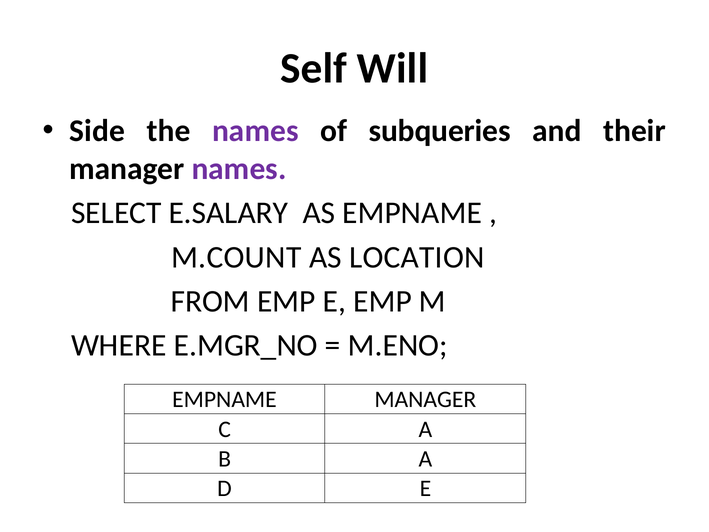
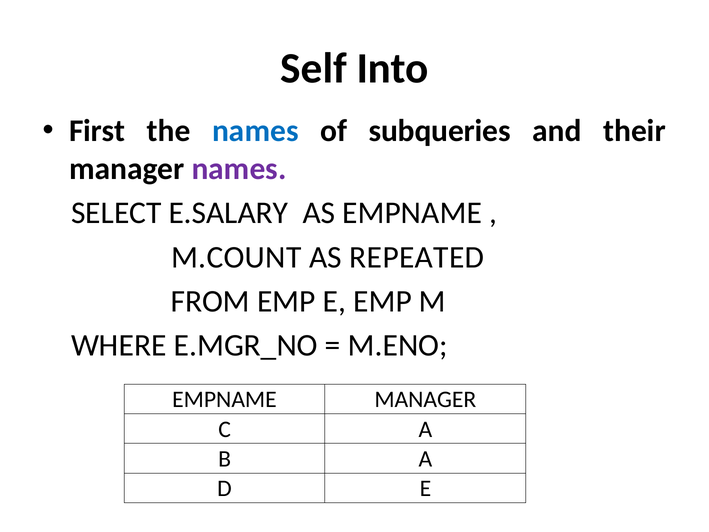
Will: Will -> Into
Side: Side -> First
names at (255, 131) colour: purple -> blue
LOCATION: LOCATION -> REPEATED
